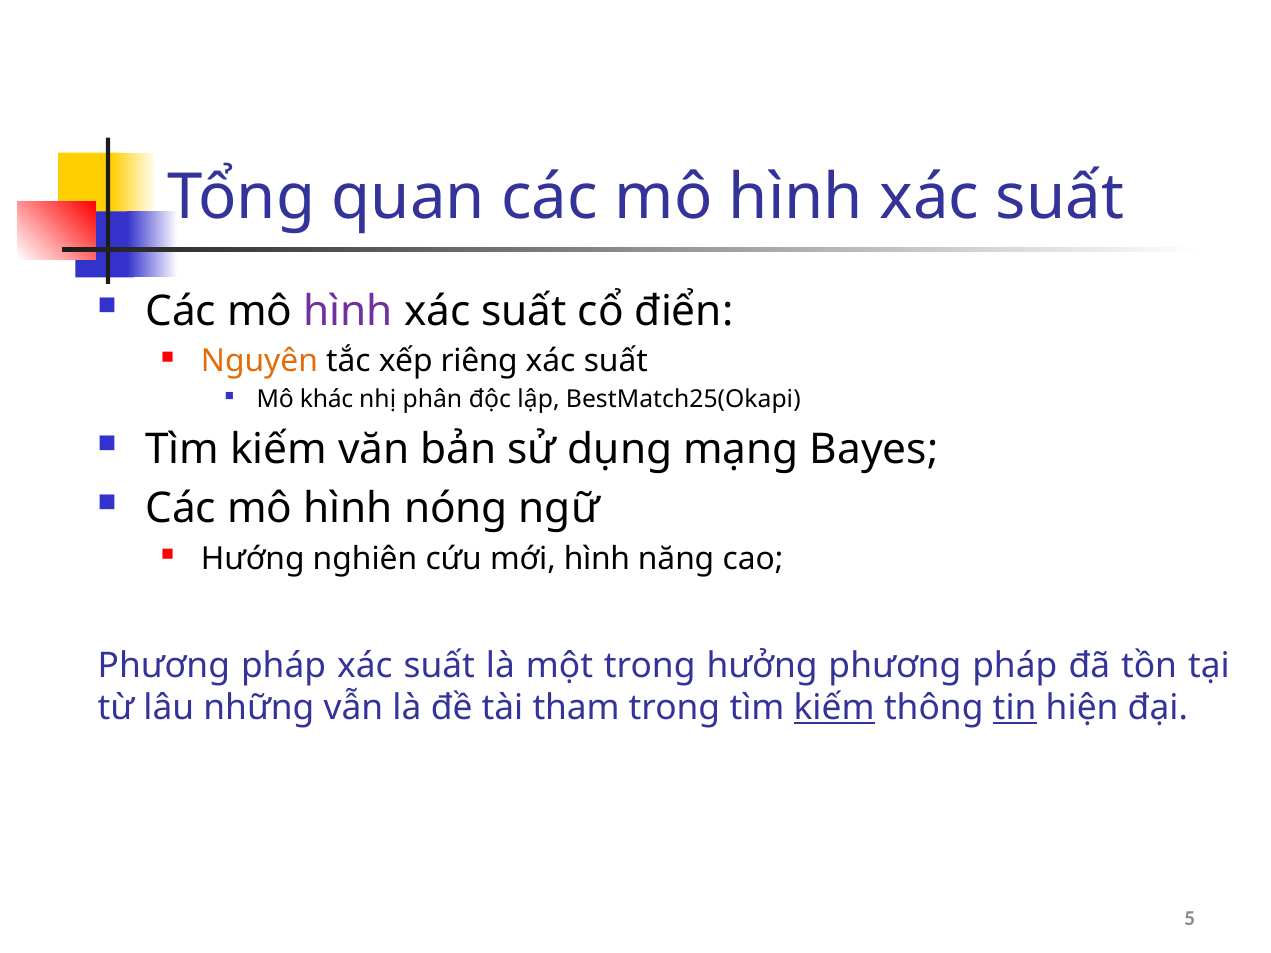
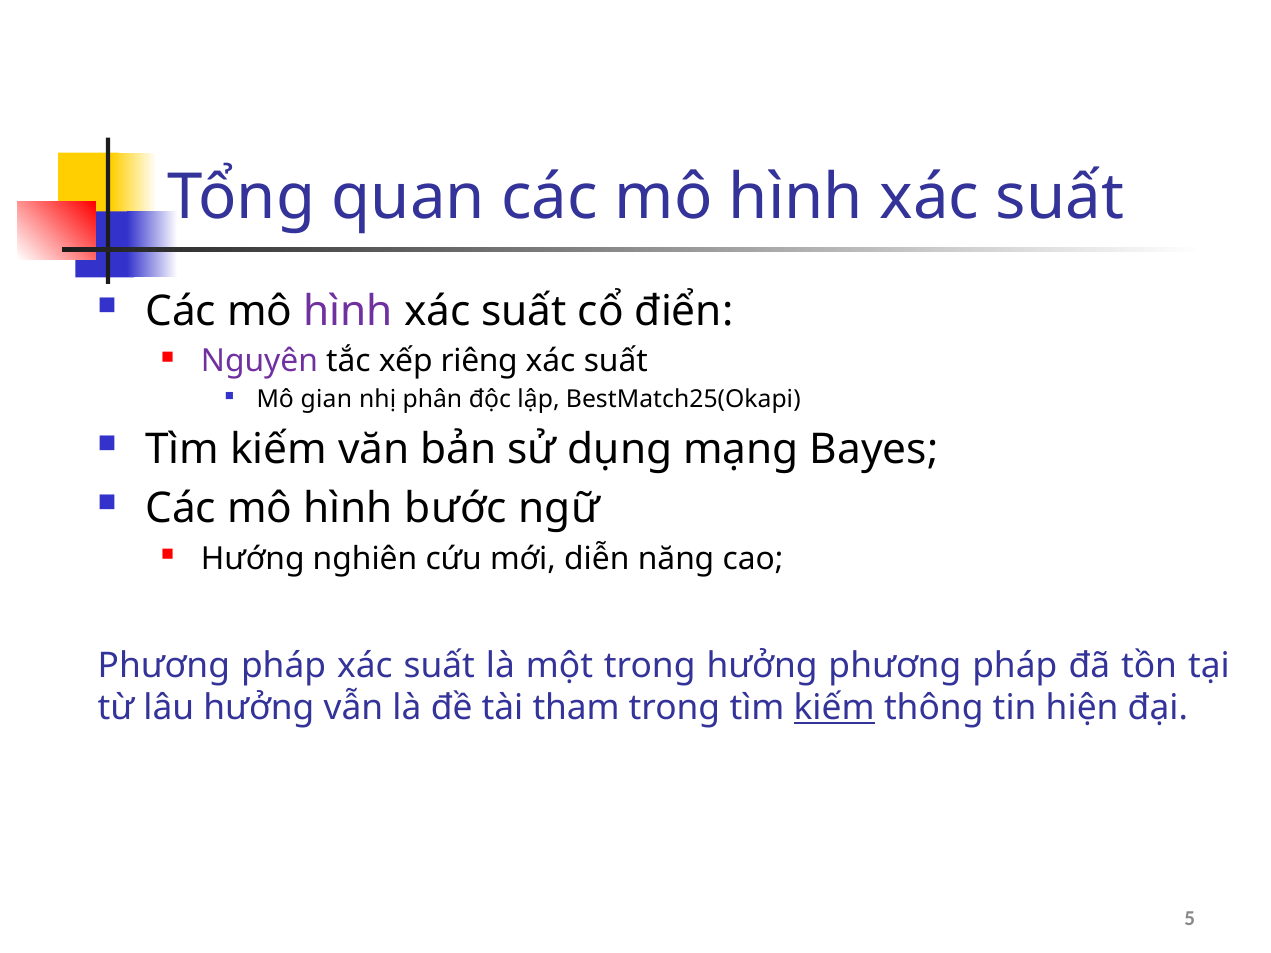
Nguyên colour: orange -> purple
khác: khác -> gian
nóng: nóng -> bước
mới hình: hình -> diễn
lâu những: những -> hưởng
tin underline: present -> none
